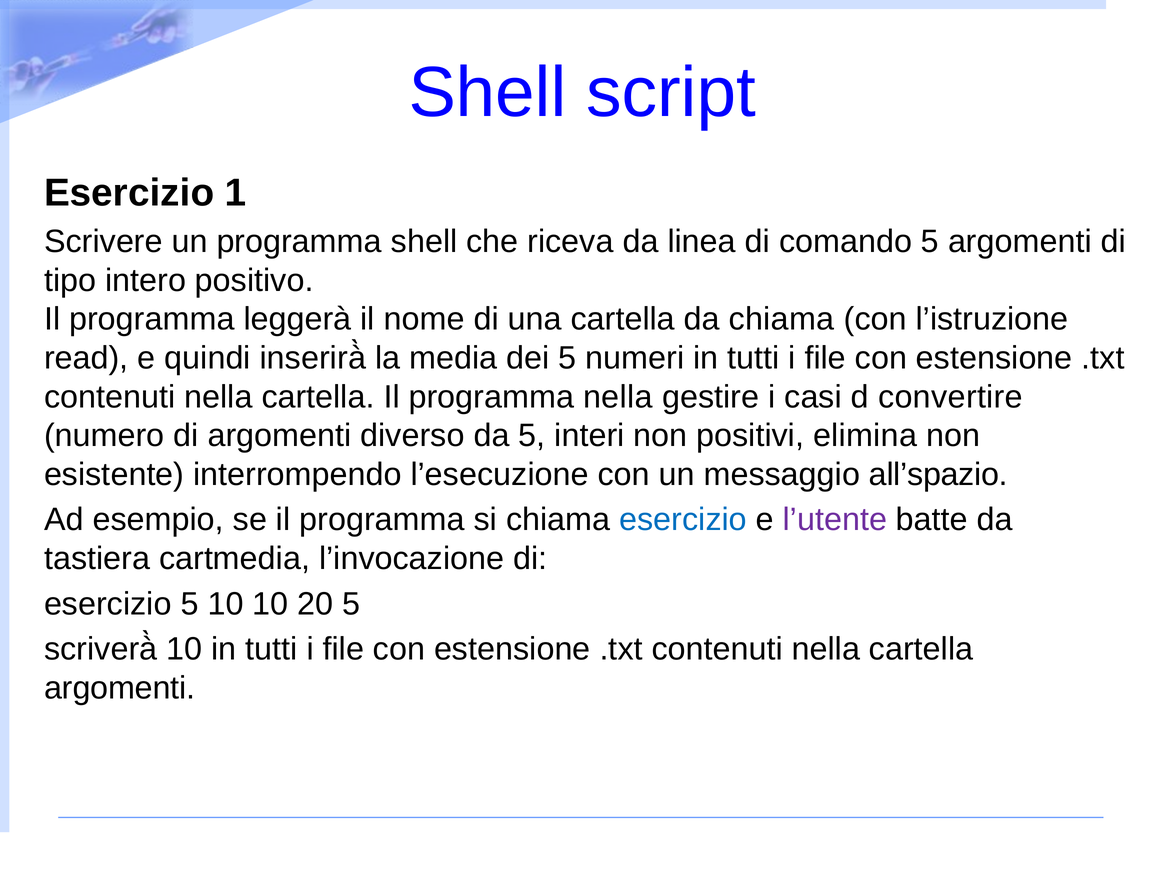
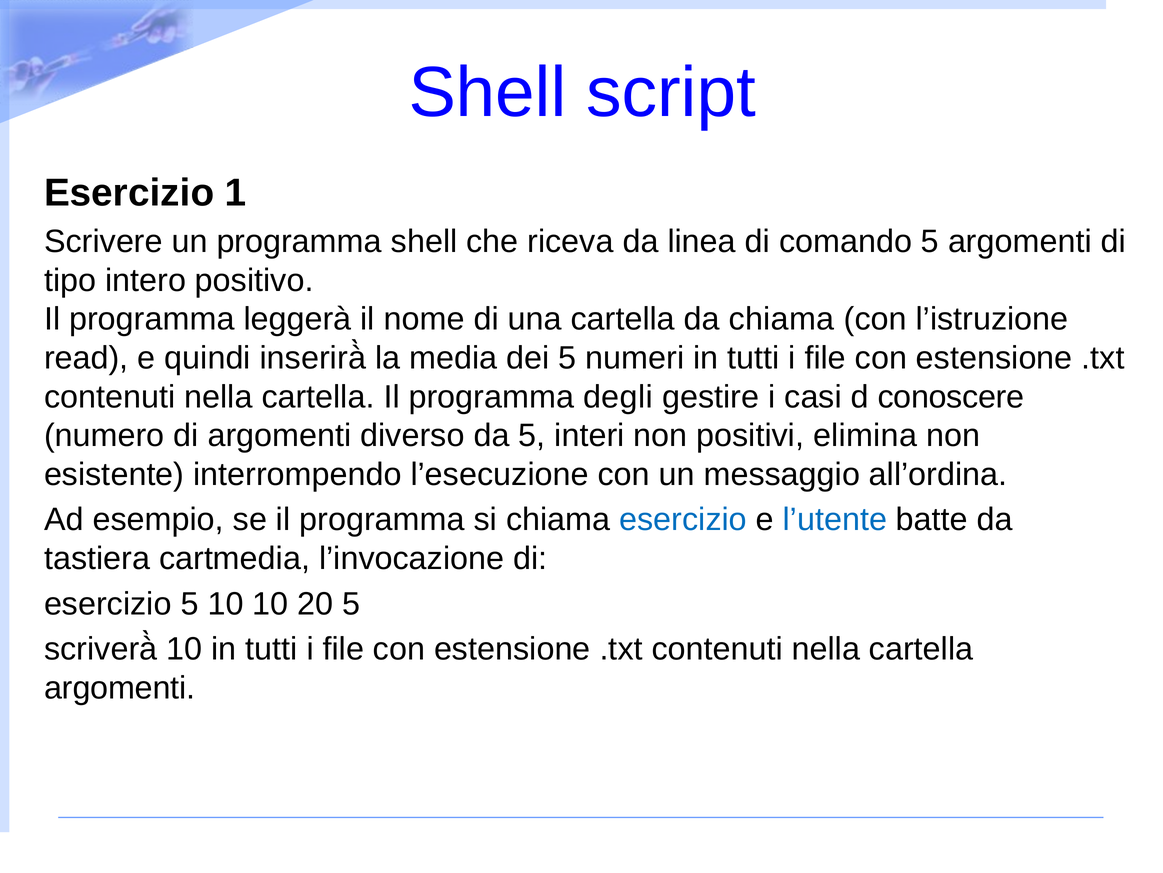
programma nella: nella -> degli
convertire: convertire -> conoscere
all’spazio: all’spazio -> all’ordina
l’utente colour: purple -> blue
